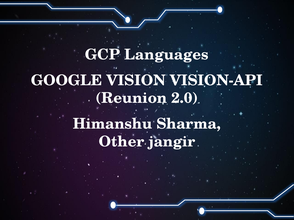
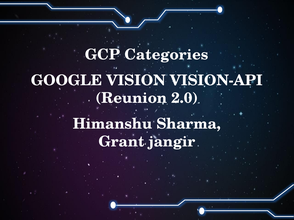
Languages: Languages -> Categories
Other: Other -> Grant
